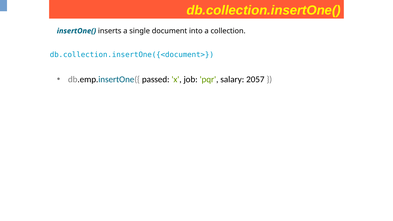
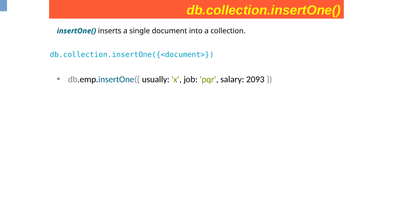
passed: passed -> usually
2057: 2057 -> 2093
